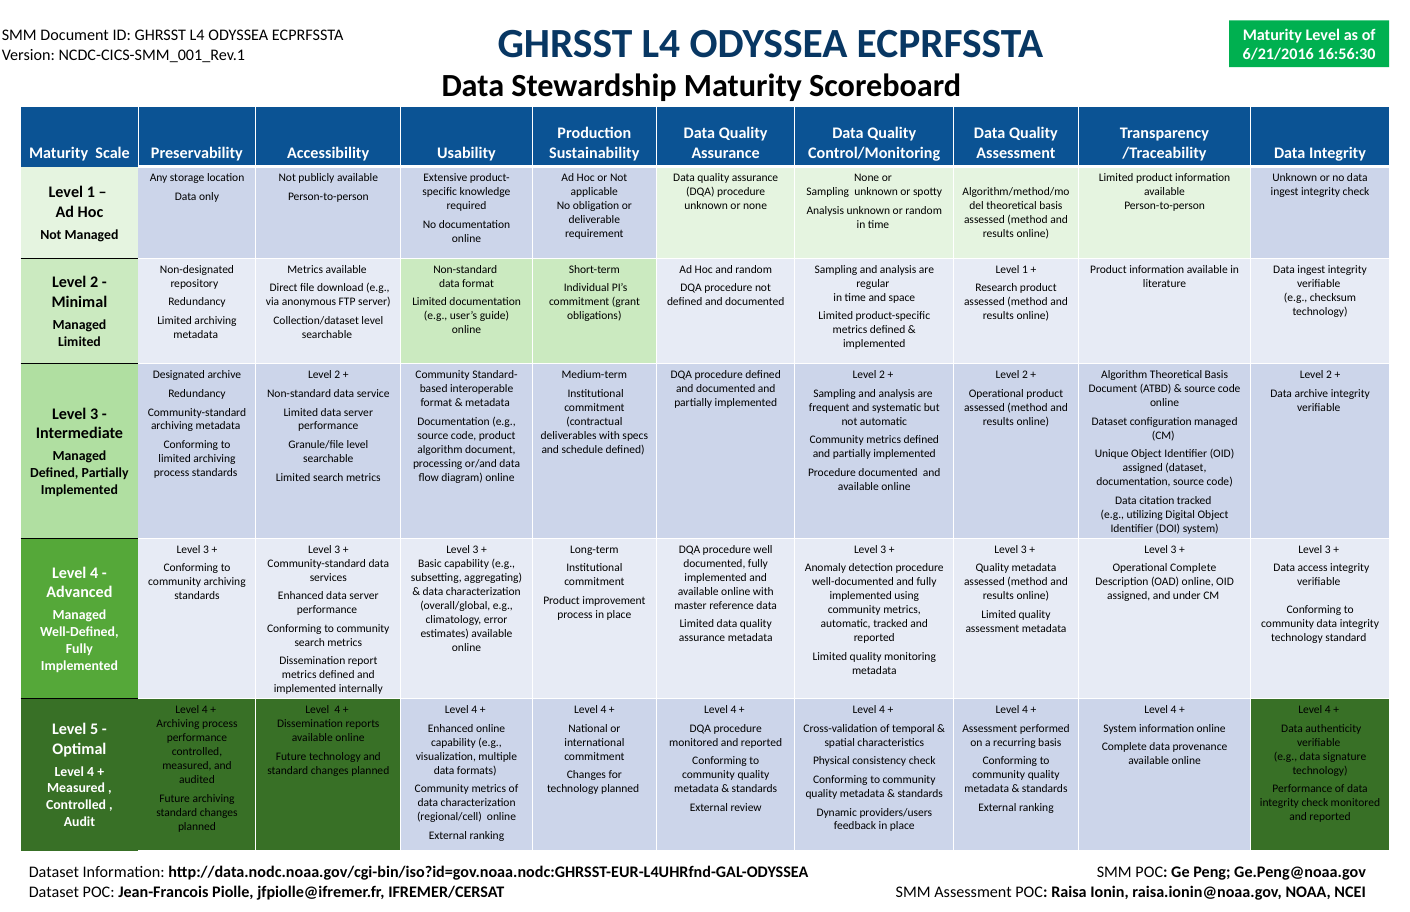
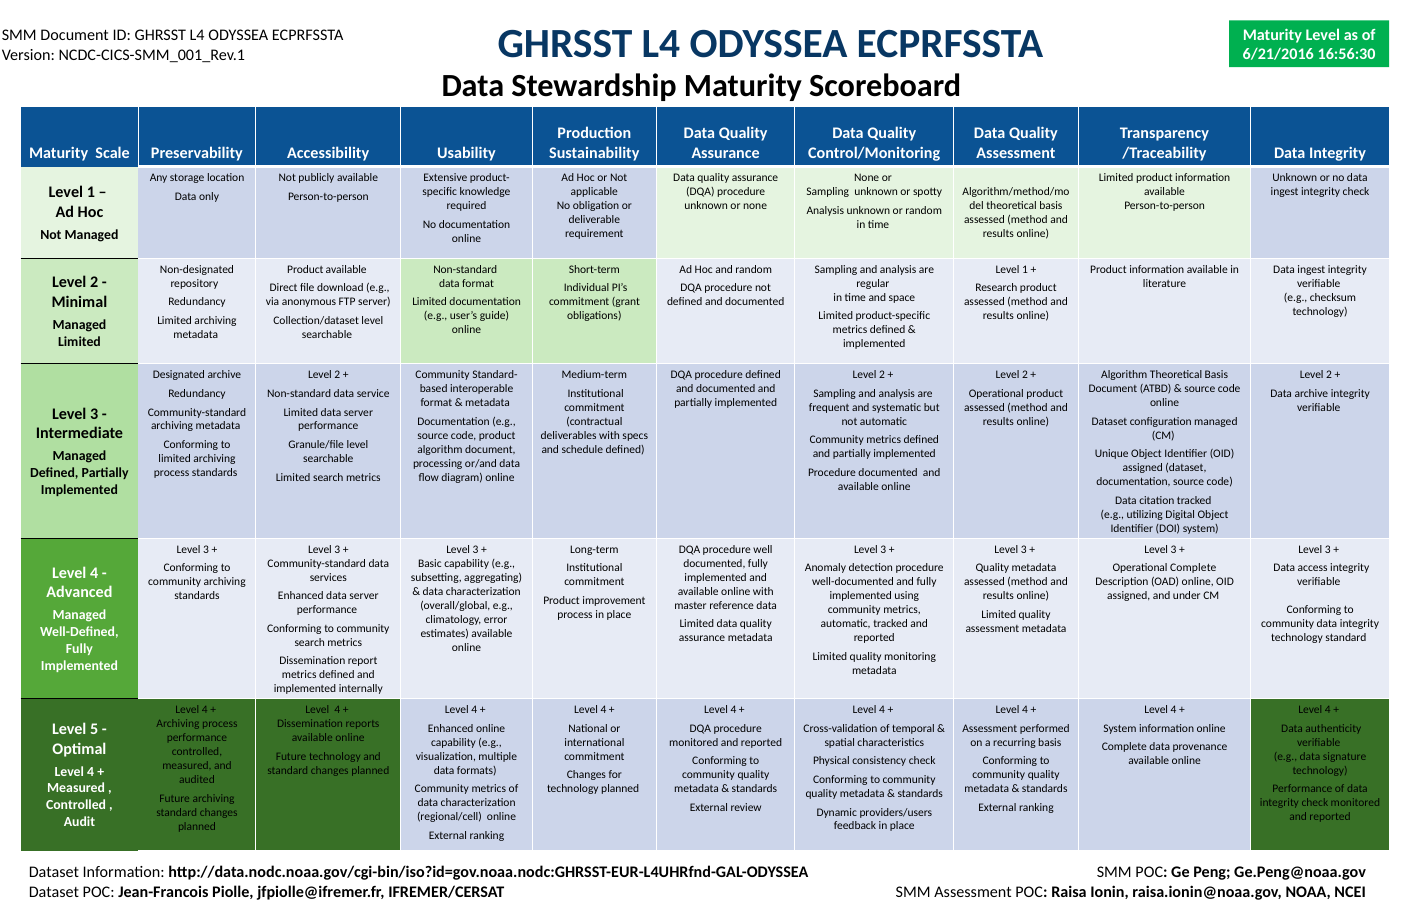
Metrics at (305, 270): Metrics -> Product
